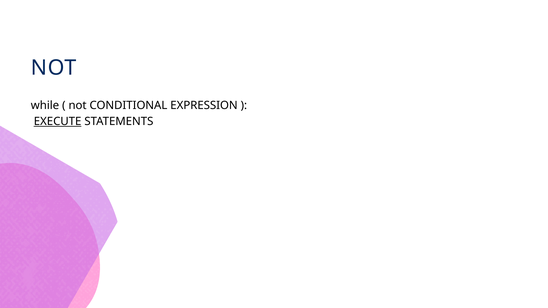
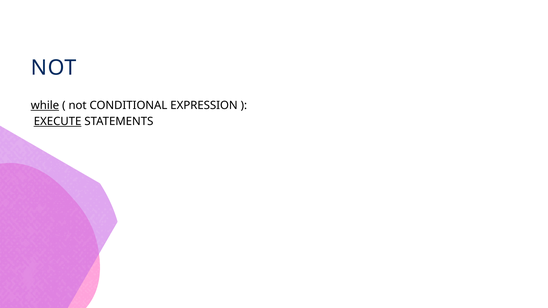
while underline: none -> present
